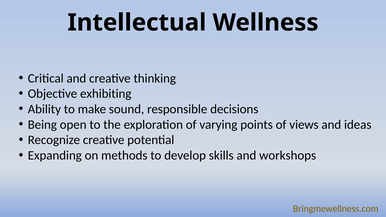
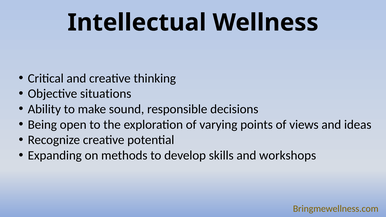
exhibiting: exhibiting -> situations
